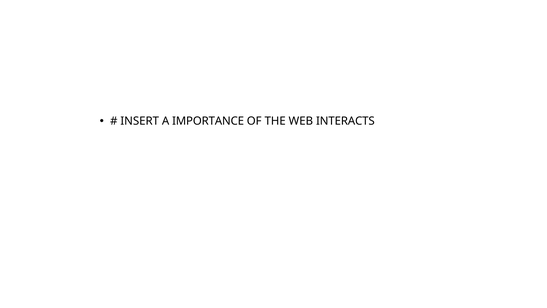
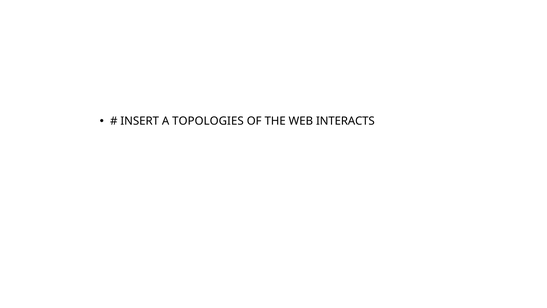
IMPORTANCE: IMPORTANCE -> TOPOLOGIES
